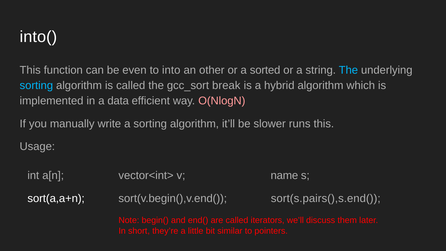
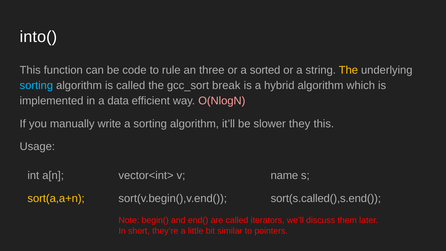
even: even -> code
into: into -> rule
other: other -> three
The at (348, 70) colour: light blue -> yellow
runs: runs -> they
sort(a,a+n colour: white -> yellow
sort(s.pairs(),s.end(: sort(s.pairs(),s.end( -> sort(s.called(),s.end(
